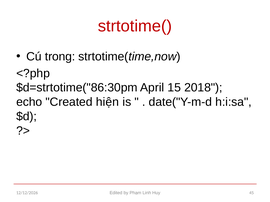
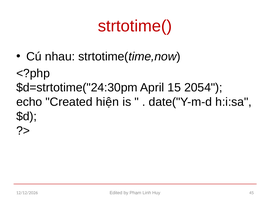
trong: trong -> nhau
$d=strtotime("86:30pm: $d=strtotime("86:30pm -> $d=strtotime("24:30pm
2018: 2018 -> 2054
